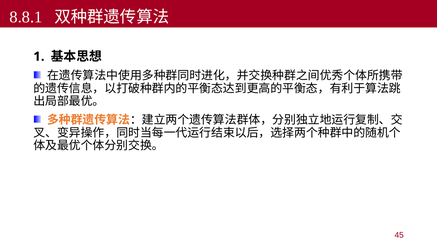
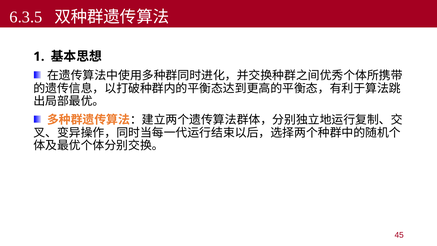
8.8.1: 8.8.1 -> 6.3.5
